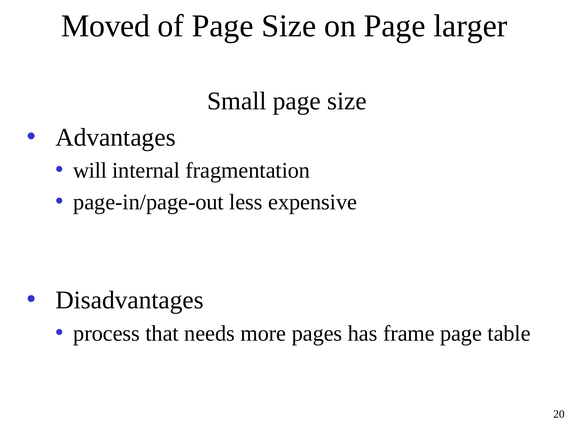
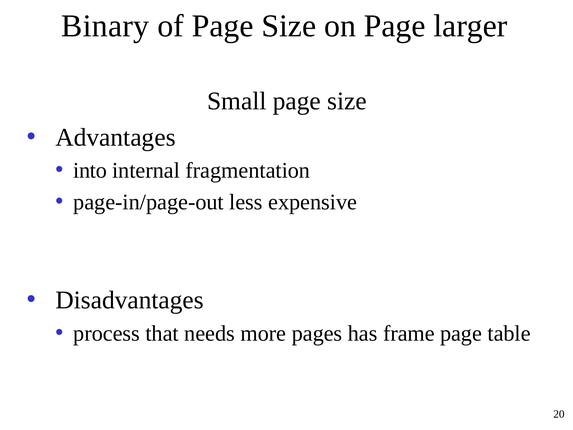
Moved: Moved -> Binary
will: will -> into
